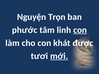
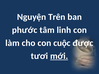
Trọn: Trọn -> Trên
con at (80, 30) underline: present -> none
khát: khát -> cuộc
